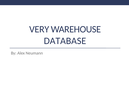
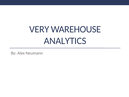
DATABASE: DATABASE -> ANALYTICS
